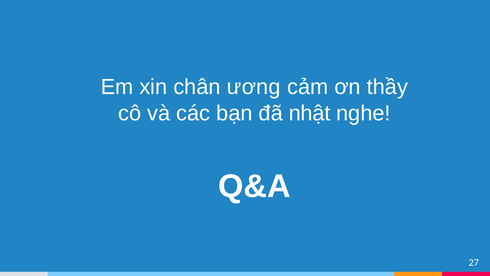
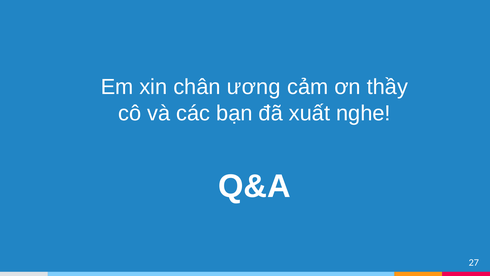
nhật: nhật -> xuất
